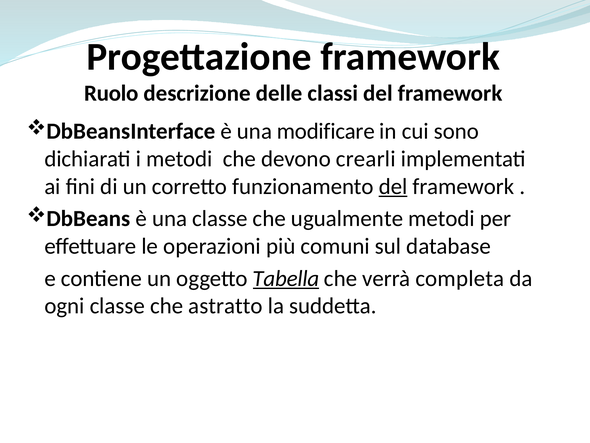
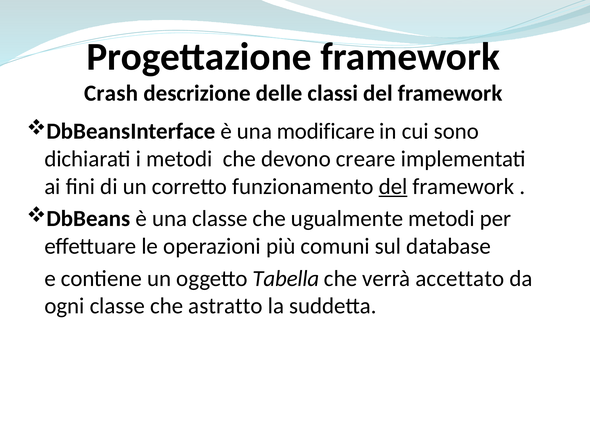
Ruolo: Ruolo -> Crash
crearli: crearli -> creare
Tabella underline: present -> none
completa: completa -> accettato
